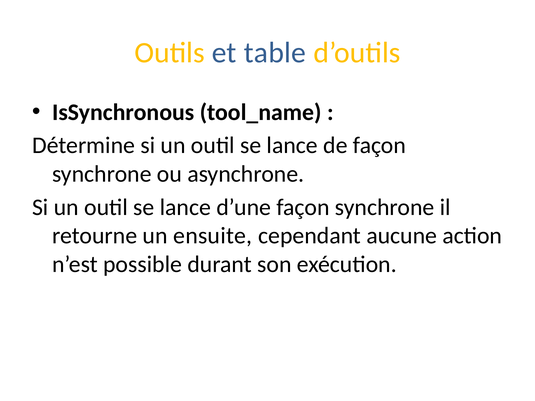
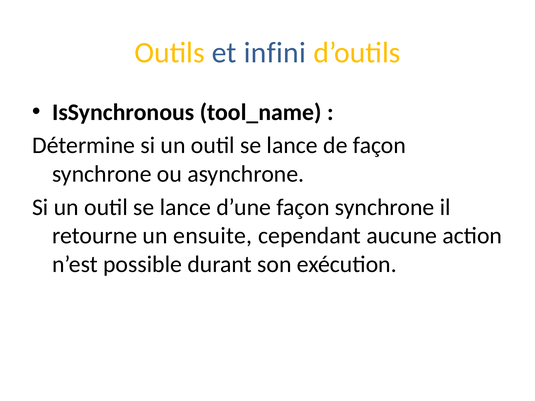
table: table -> infini
